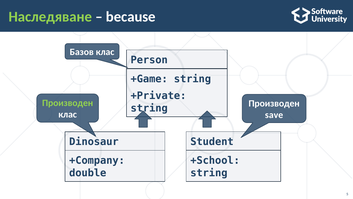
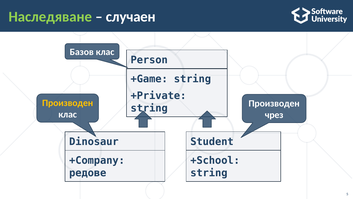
because: because -> случаен
Производен at (68, 103) colour: light green -> yellow
save: save -> чрез
double: double -> редове
